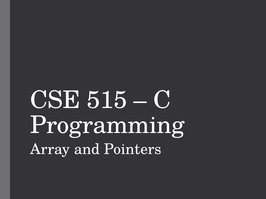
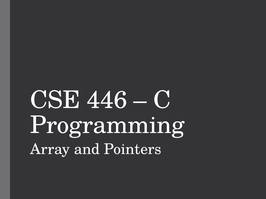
515: 515 -> 446
